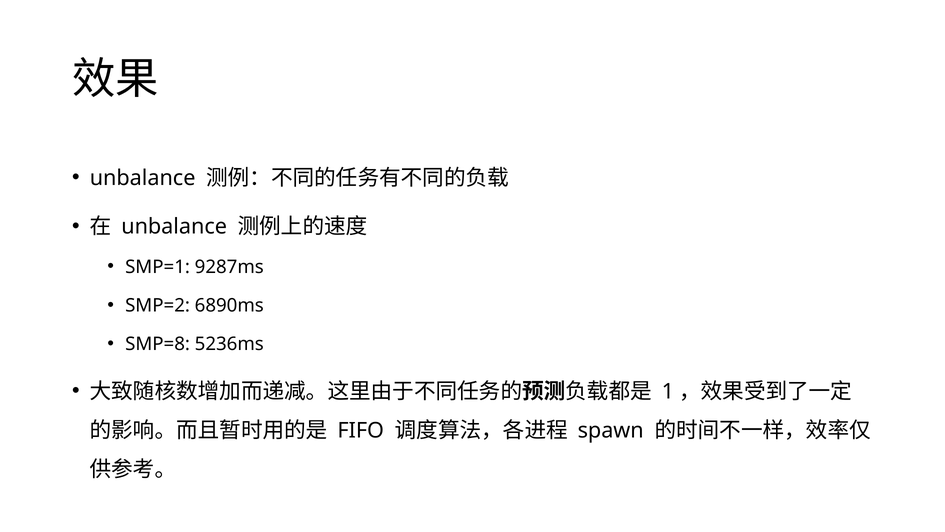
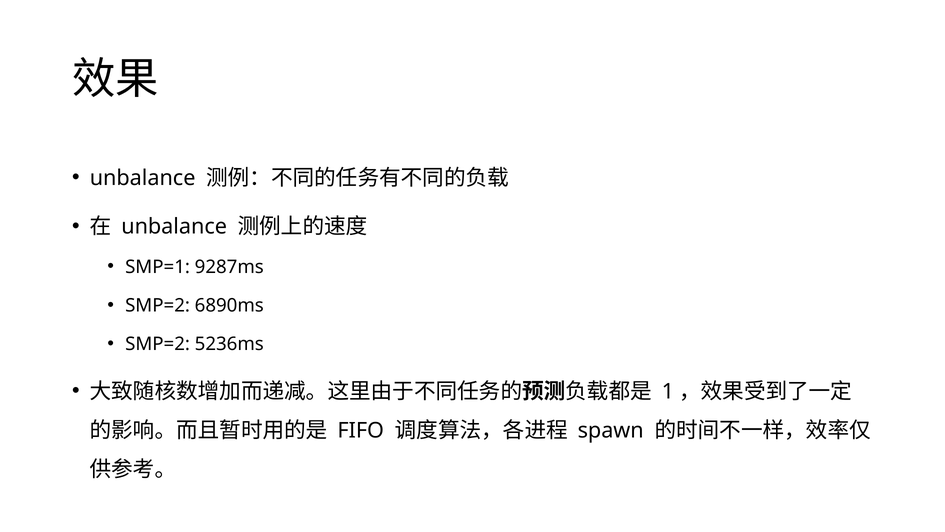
SMP=8 at (158, 344): SMP=8 -> SMP=2
